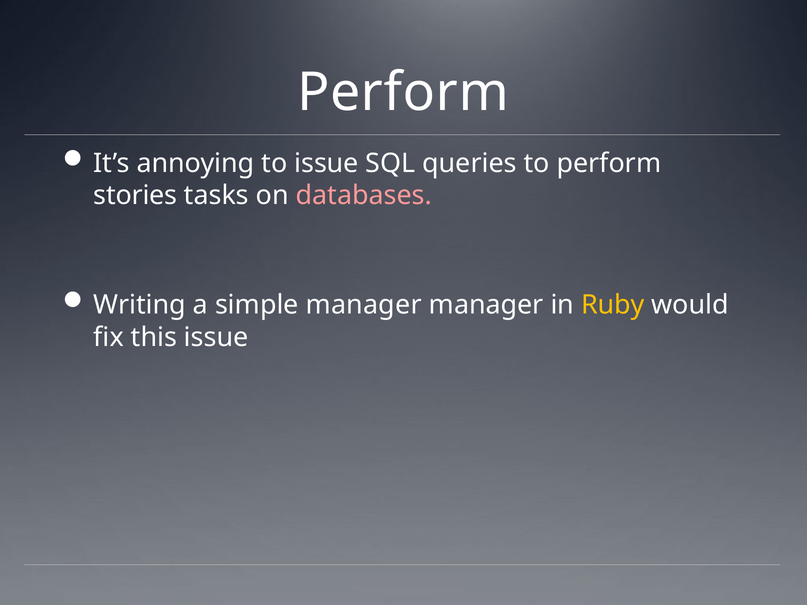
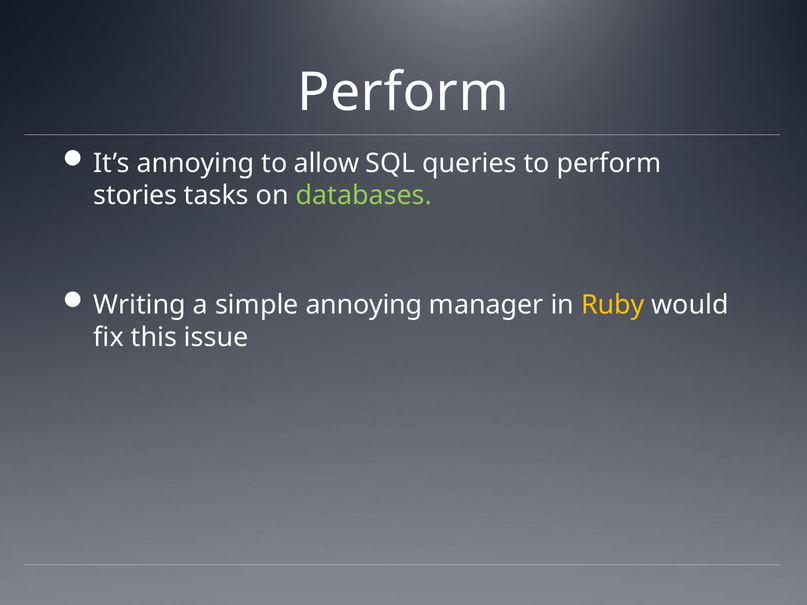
to issue: issue -> allow
databases colour: pink -> light green
simple manager: manager -> annoying
